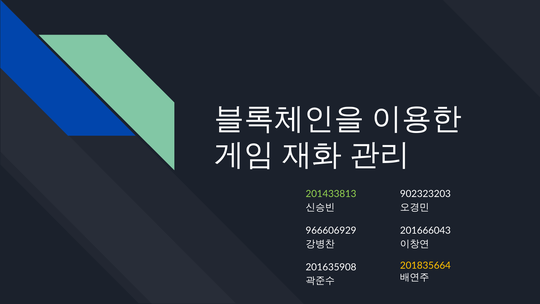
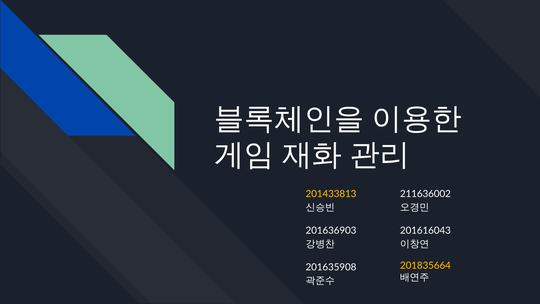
201433813 colour: light green -> yellow
902323203: 902323203 -> 211636002
966606929: 966606929 -> 201636903
201666043: 201666043 -> 201616043
